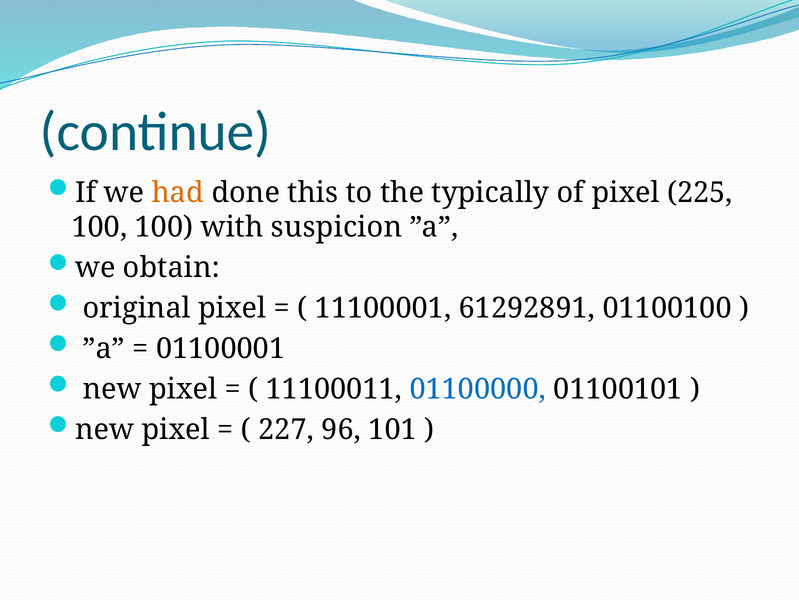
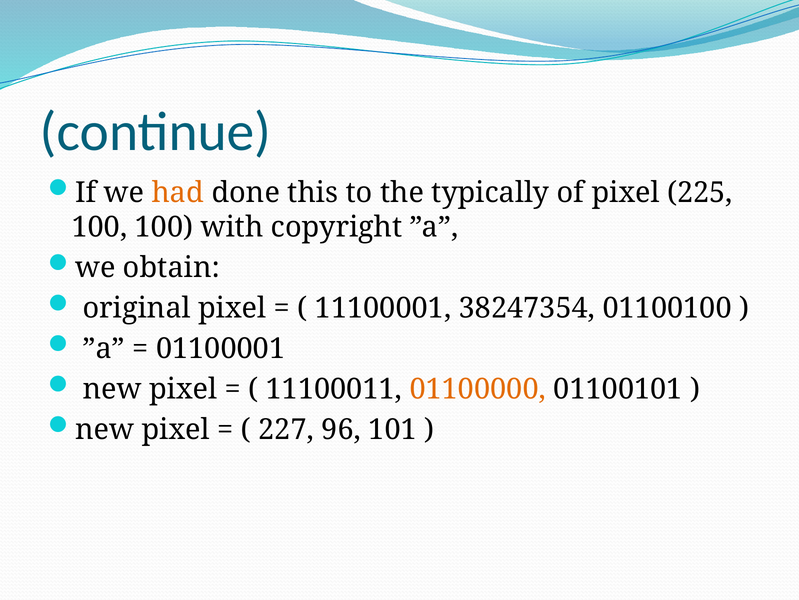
suspicion: suspicion -> copyright
61292891: 61292891 -> 38247354
01100000 colour: blue -> orange
